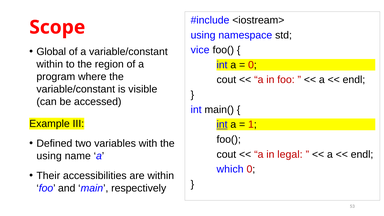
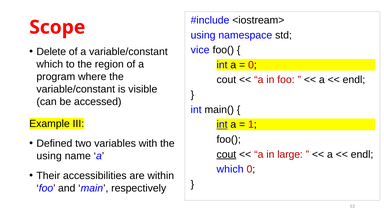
Global: Global -> Delete
within at (50, 64): within -> which
cout at (226, 154) underline: none -> present
legal: legal -> large
